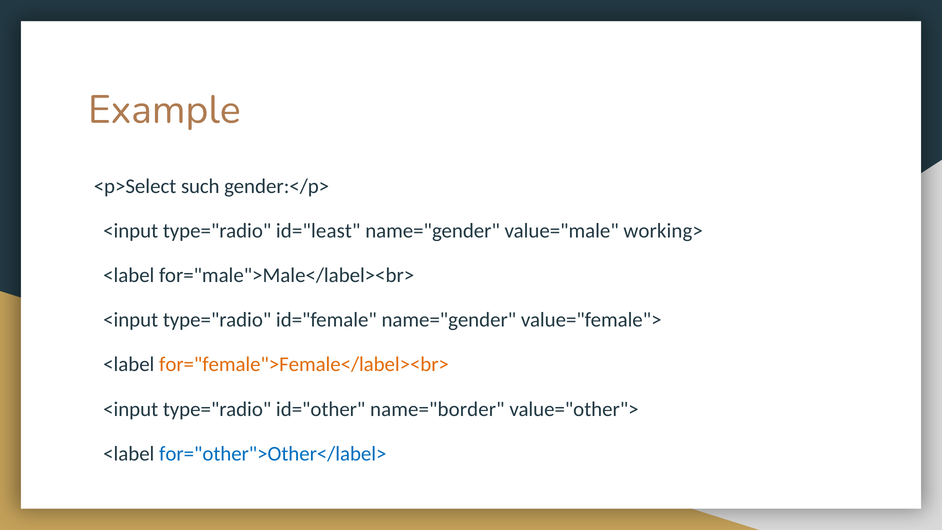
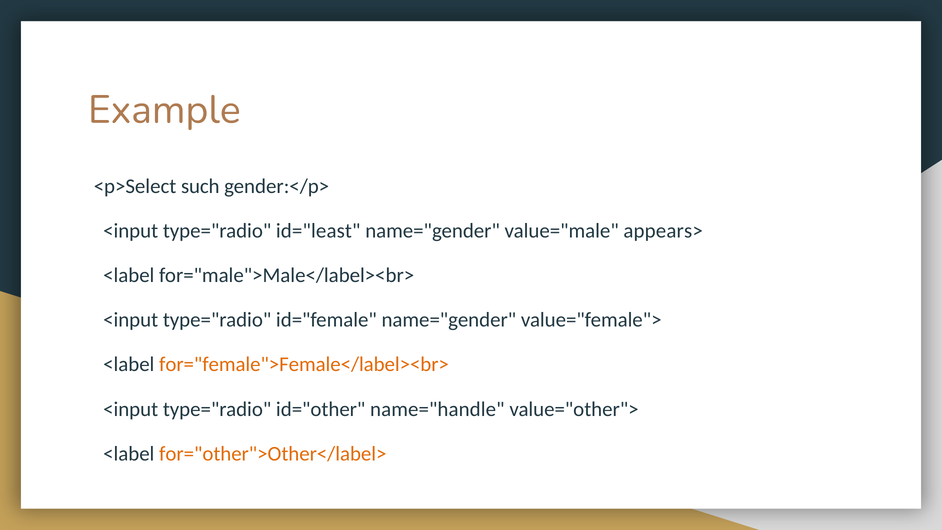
working>: working> -> appears>
name="border: name="border -> name="handle
for="other">Other</label> colour: blue -> orange
